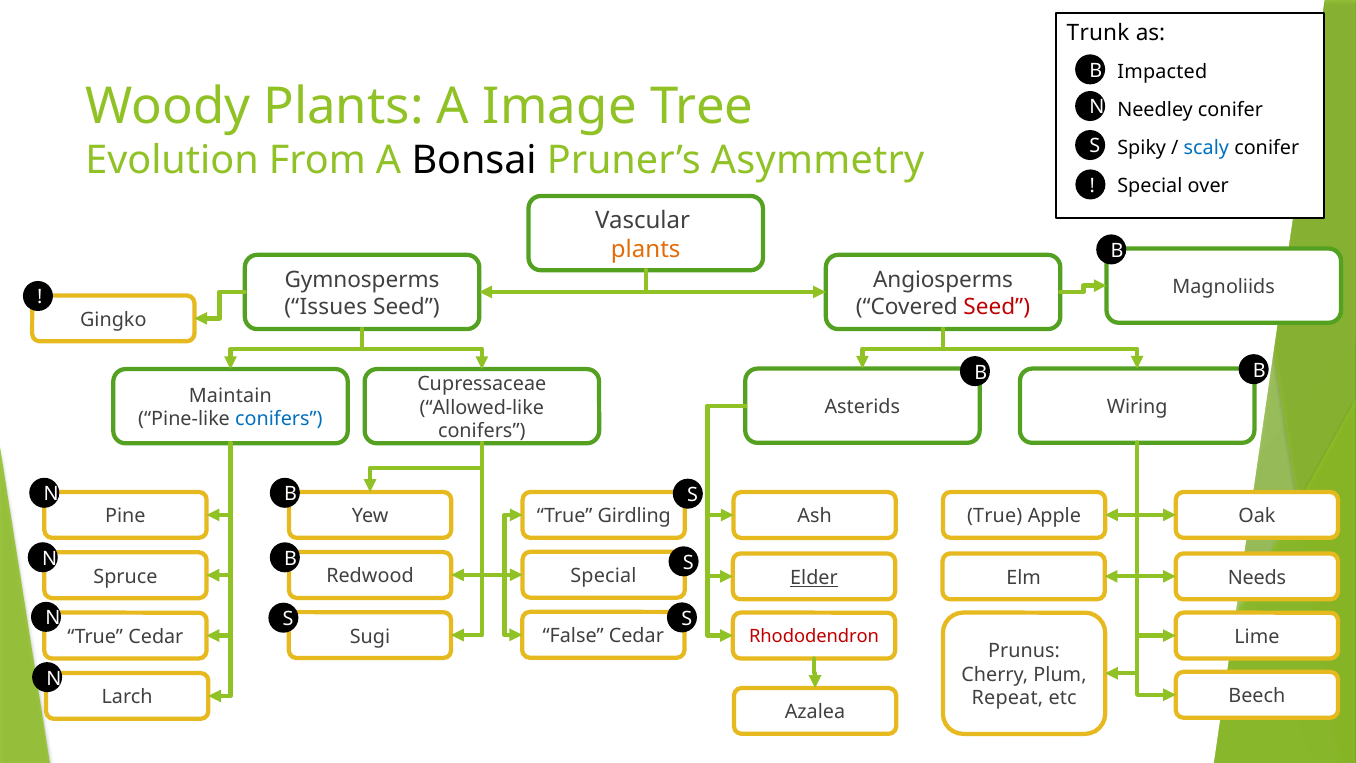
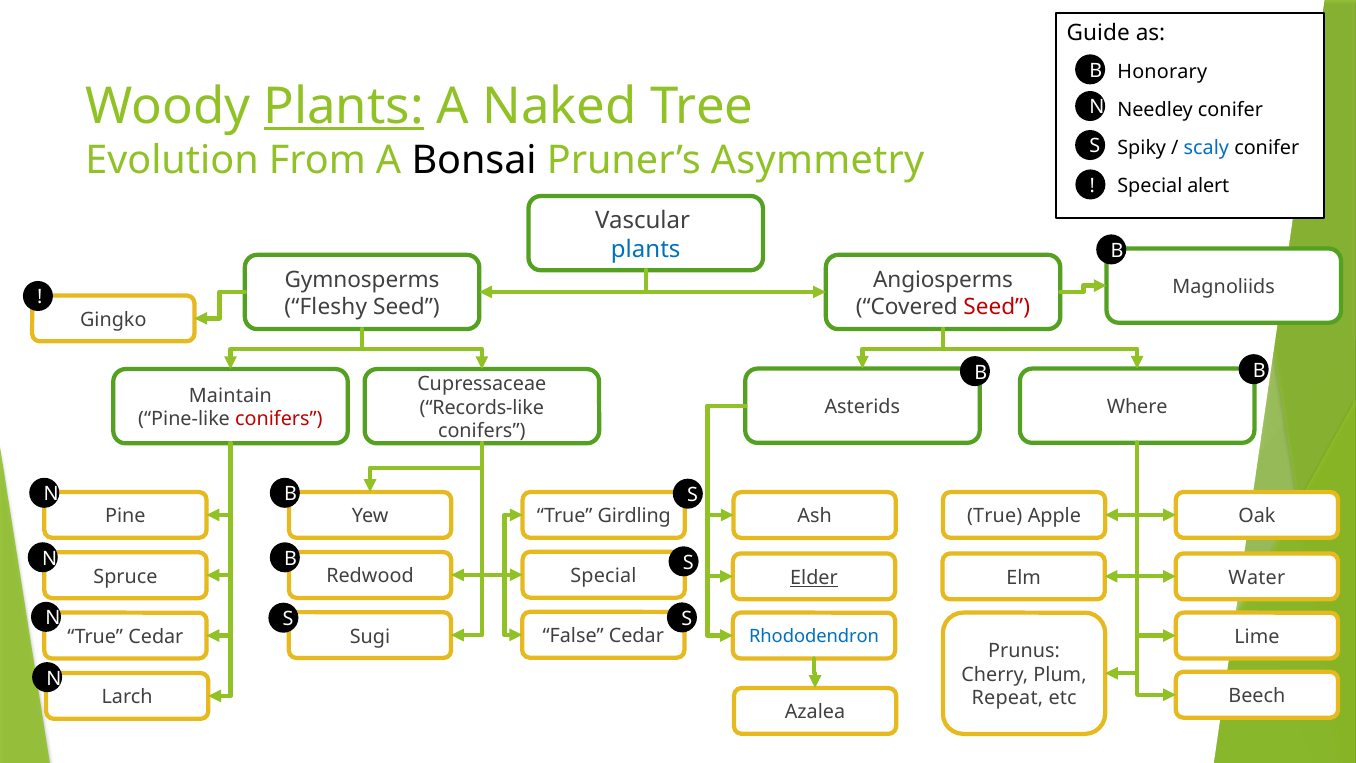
Trunk: Trunk -> Guide
Impacted: Impacted -> Honorary
Plants at (344, 107) underline: none -> present
Image: Image -> Naked
over: over -> alert
plants at (646, 249) colour: orange -> blue
Issues: Issues -> Fleshy
Wiring: Wiring -> Where
Allowed-like: Allowed-like -> Records-like
conifers at (279, 419) colour: blue -> red
Needs: Needs -> Water
Rhododendron colour: red -> blue
